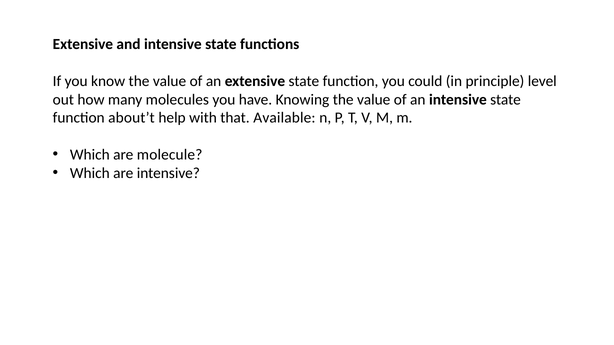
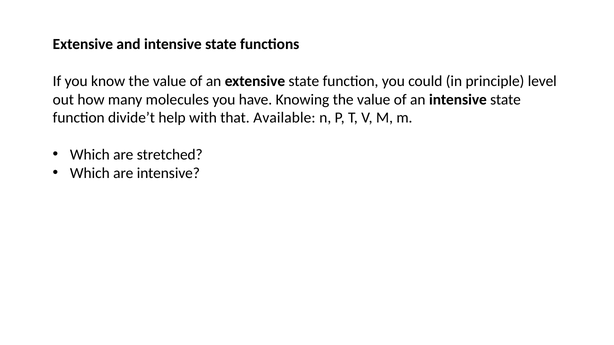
about’t: about’t -> divide’t
molecule: molecule -> stretched
